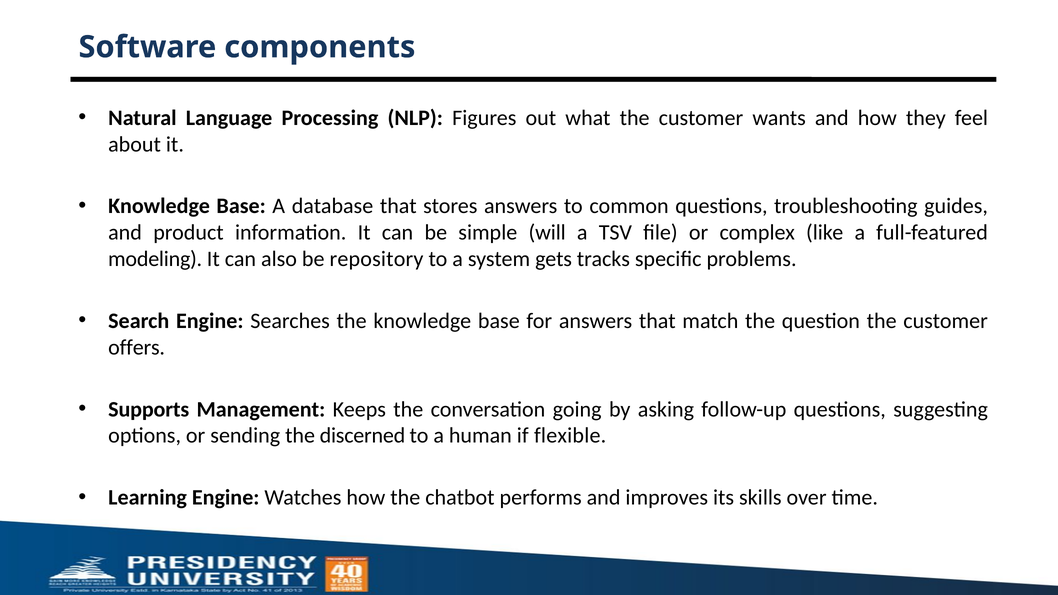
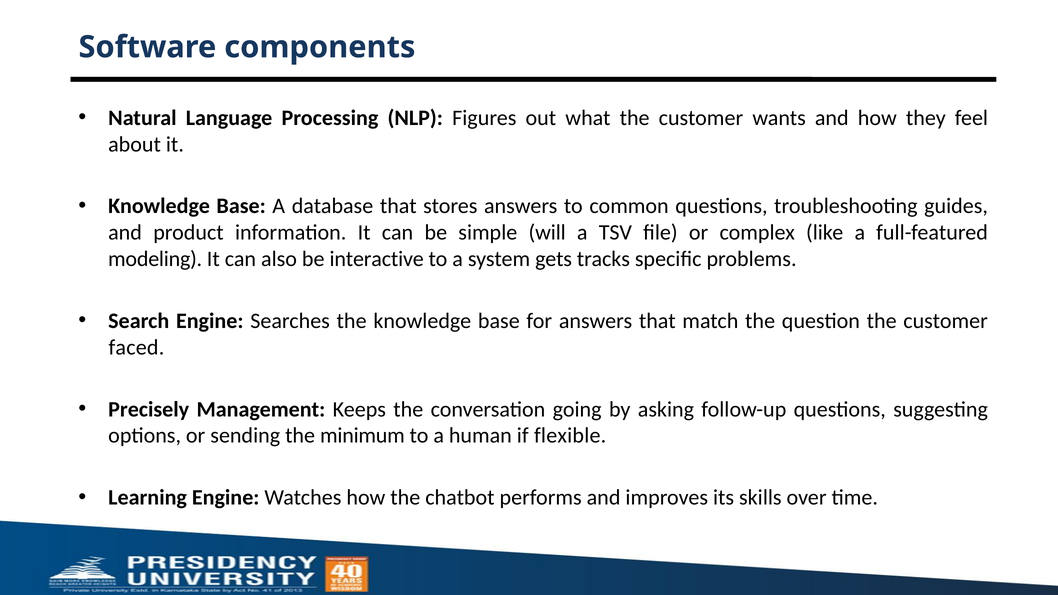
repository: repository -> interactive
offers: offers -> faced
Supports: Supports -> Precisely
discerned: discerned -> minimum
